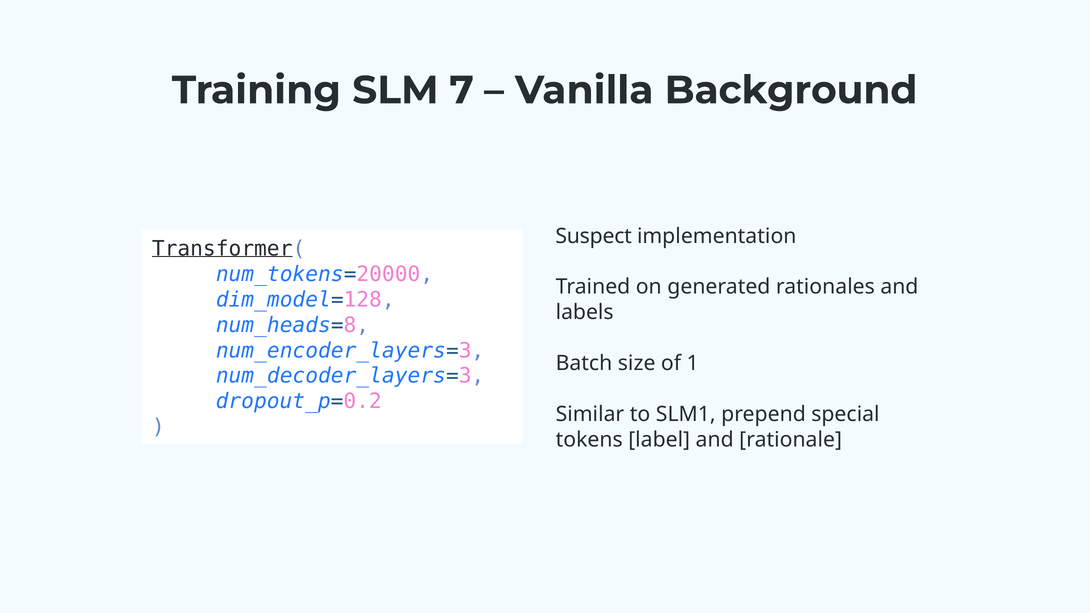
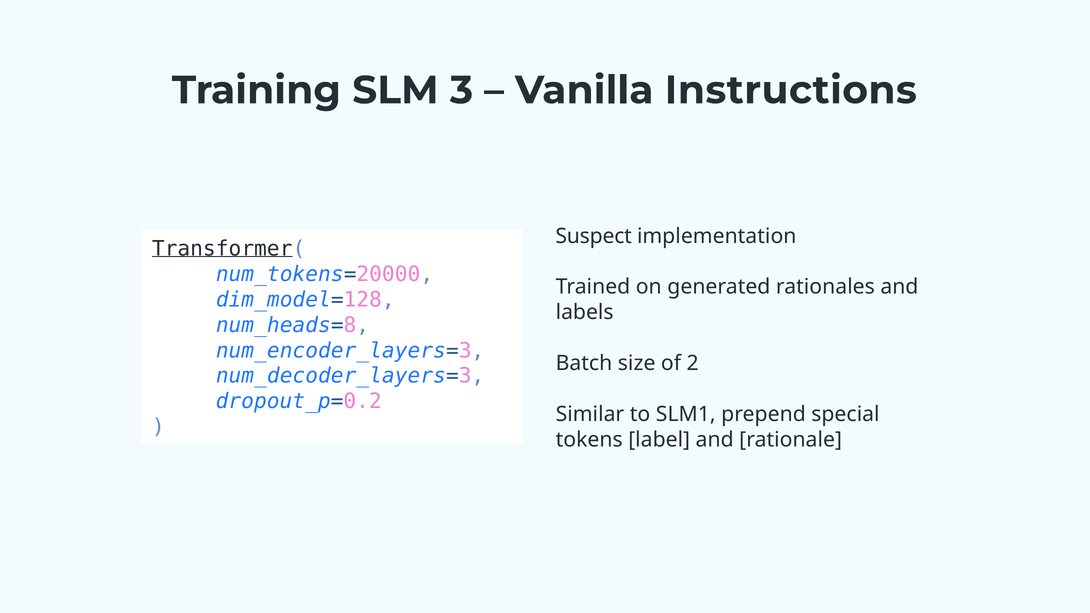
7: 7 -> 3
Background: Background -> Instructions
1: 1 -> 2
